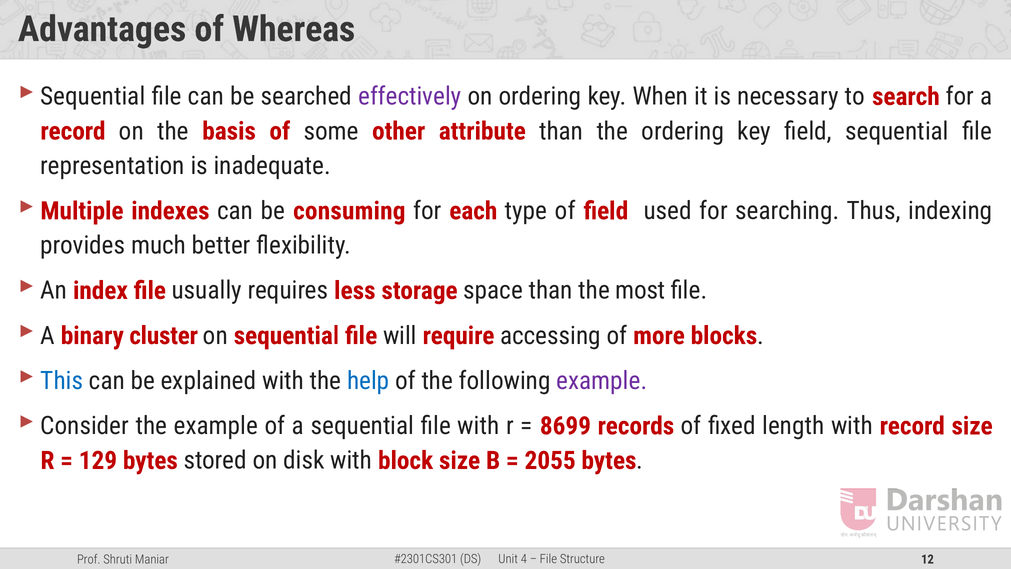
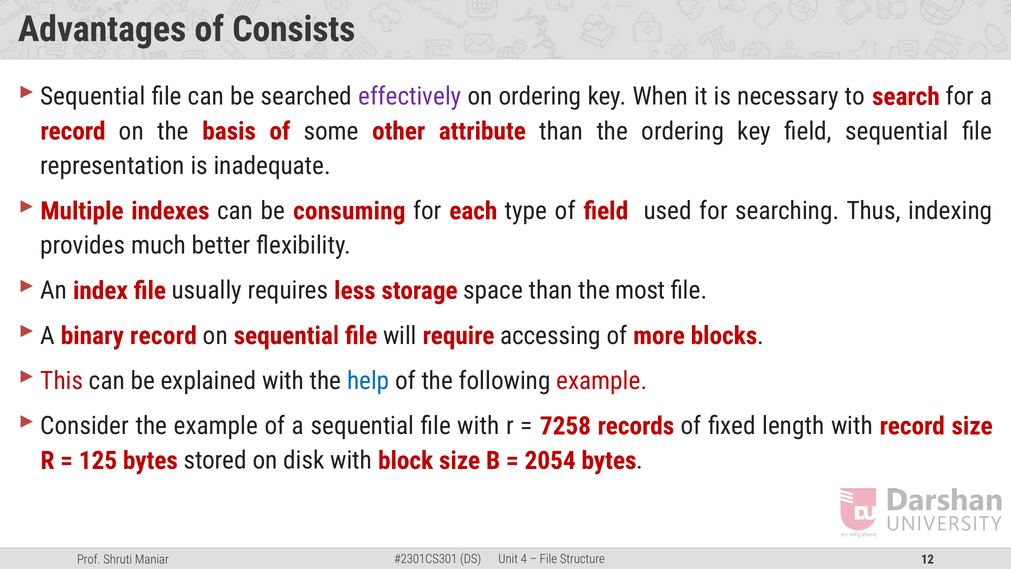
Whereas: Whereas -> Consists
binary cluster: cluster -> record
This colour: blue -> red
example at (602, 381) colour: purple -> red
8699: 8699 -> 7258
129: 129 -> 125
2055: 2055 -> 2054
